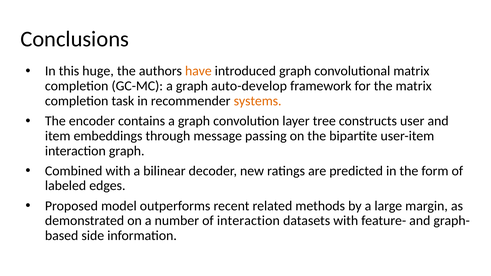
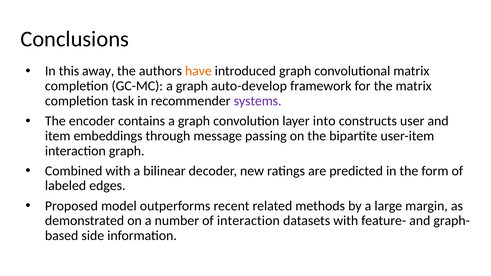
huge: huge -> away
systems colour: orange -> purple
tree: tree -> into
